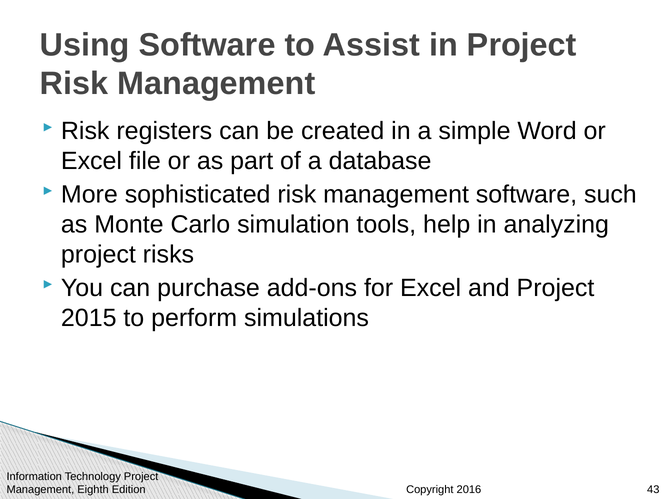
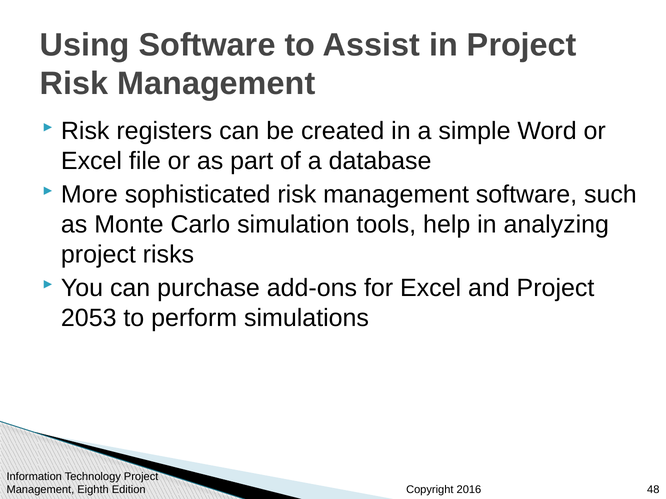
2015: 2015 -> 2053
43: 43 -> 48
